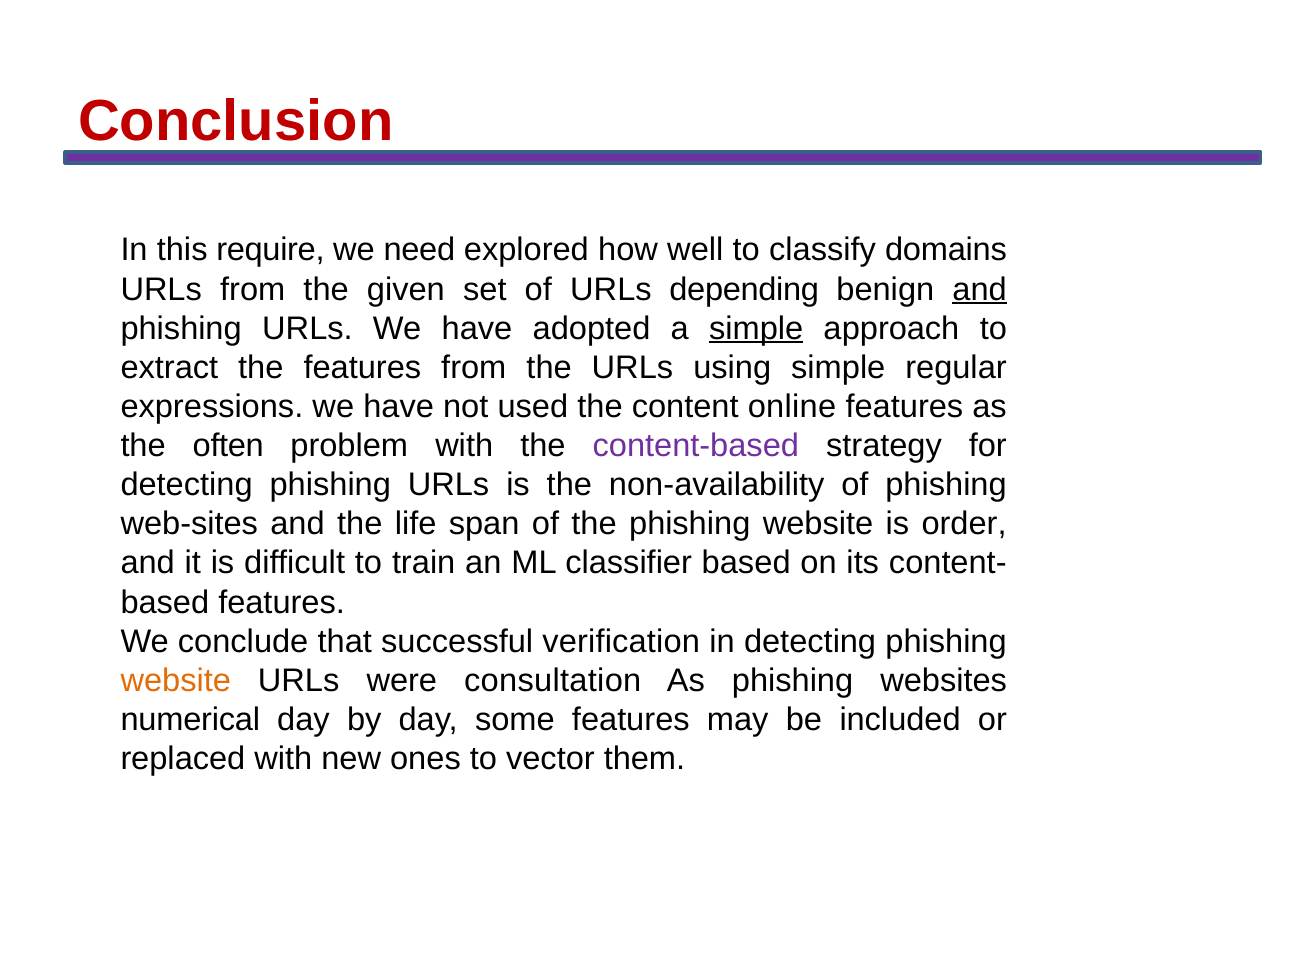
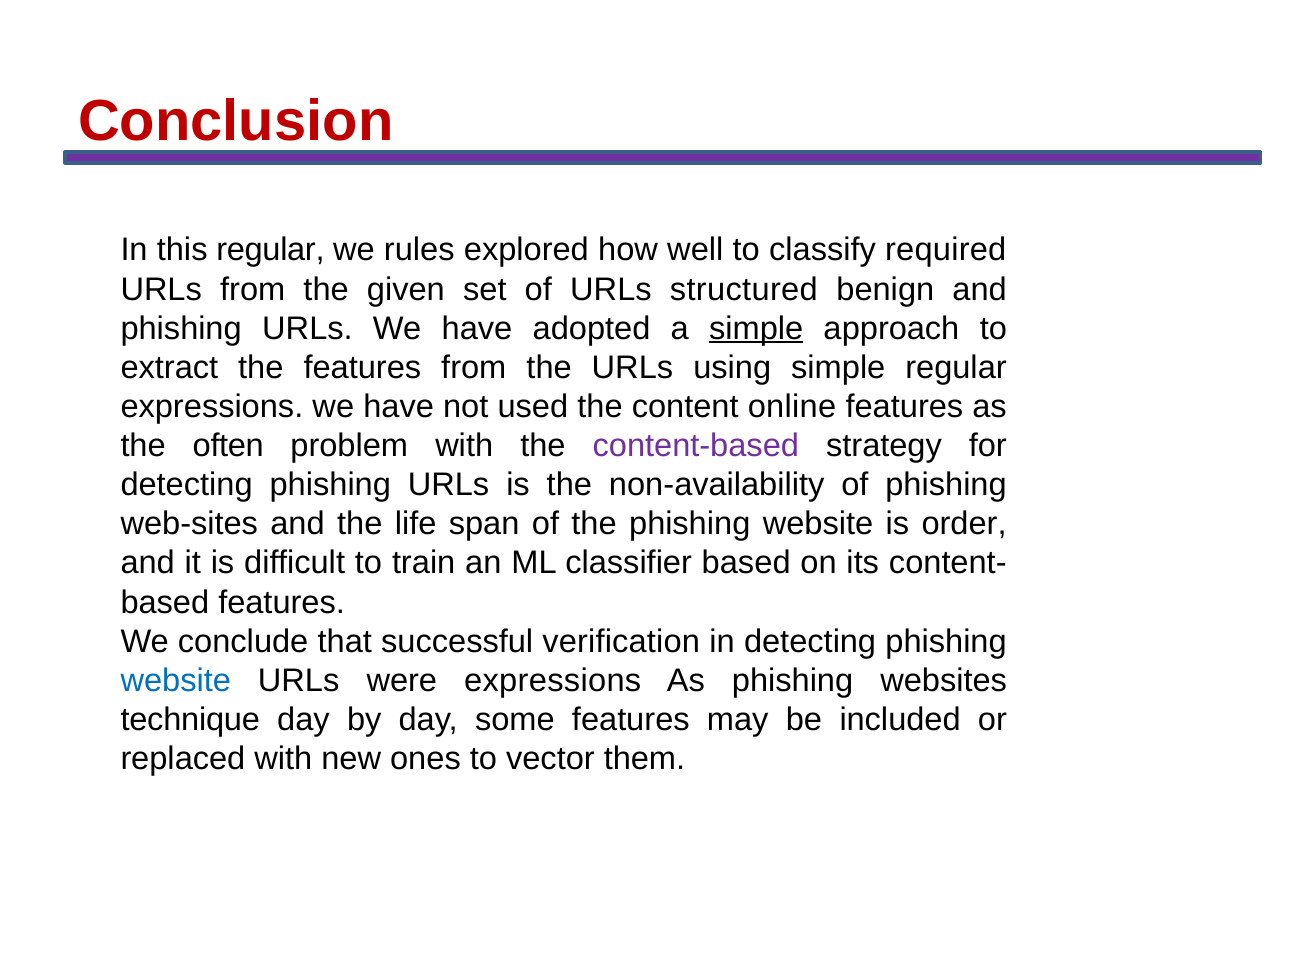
this require: require -> regular
need: need -> rules
domains: domains -> required
depending: depending -> structured
and at (980, 289) underline: present -> none
website at (176, 681) colour: orange -> blue
were consultation: consultation -> expressions
numerical: numerical -> technique
